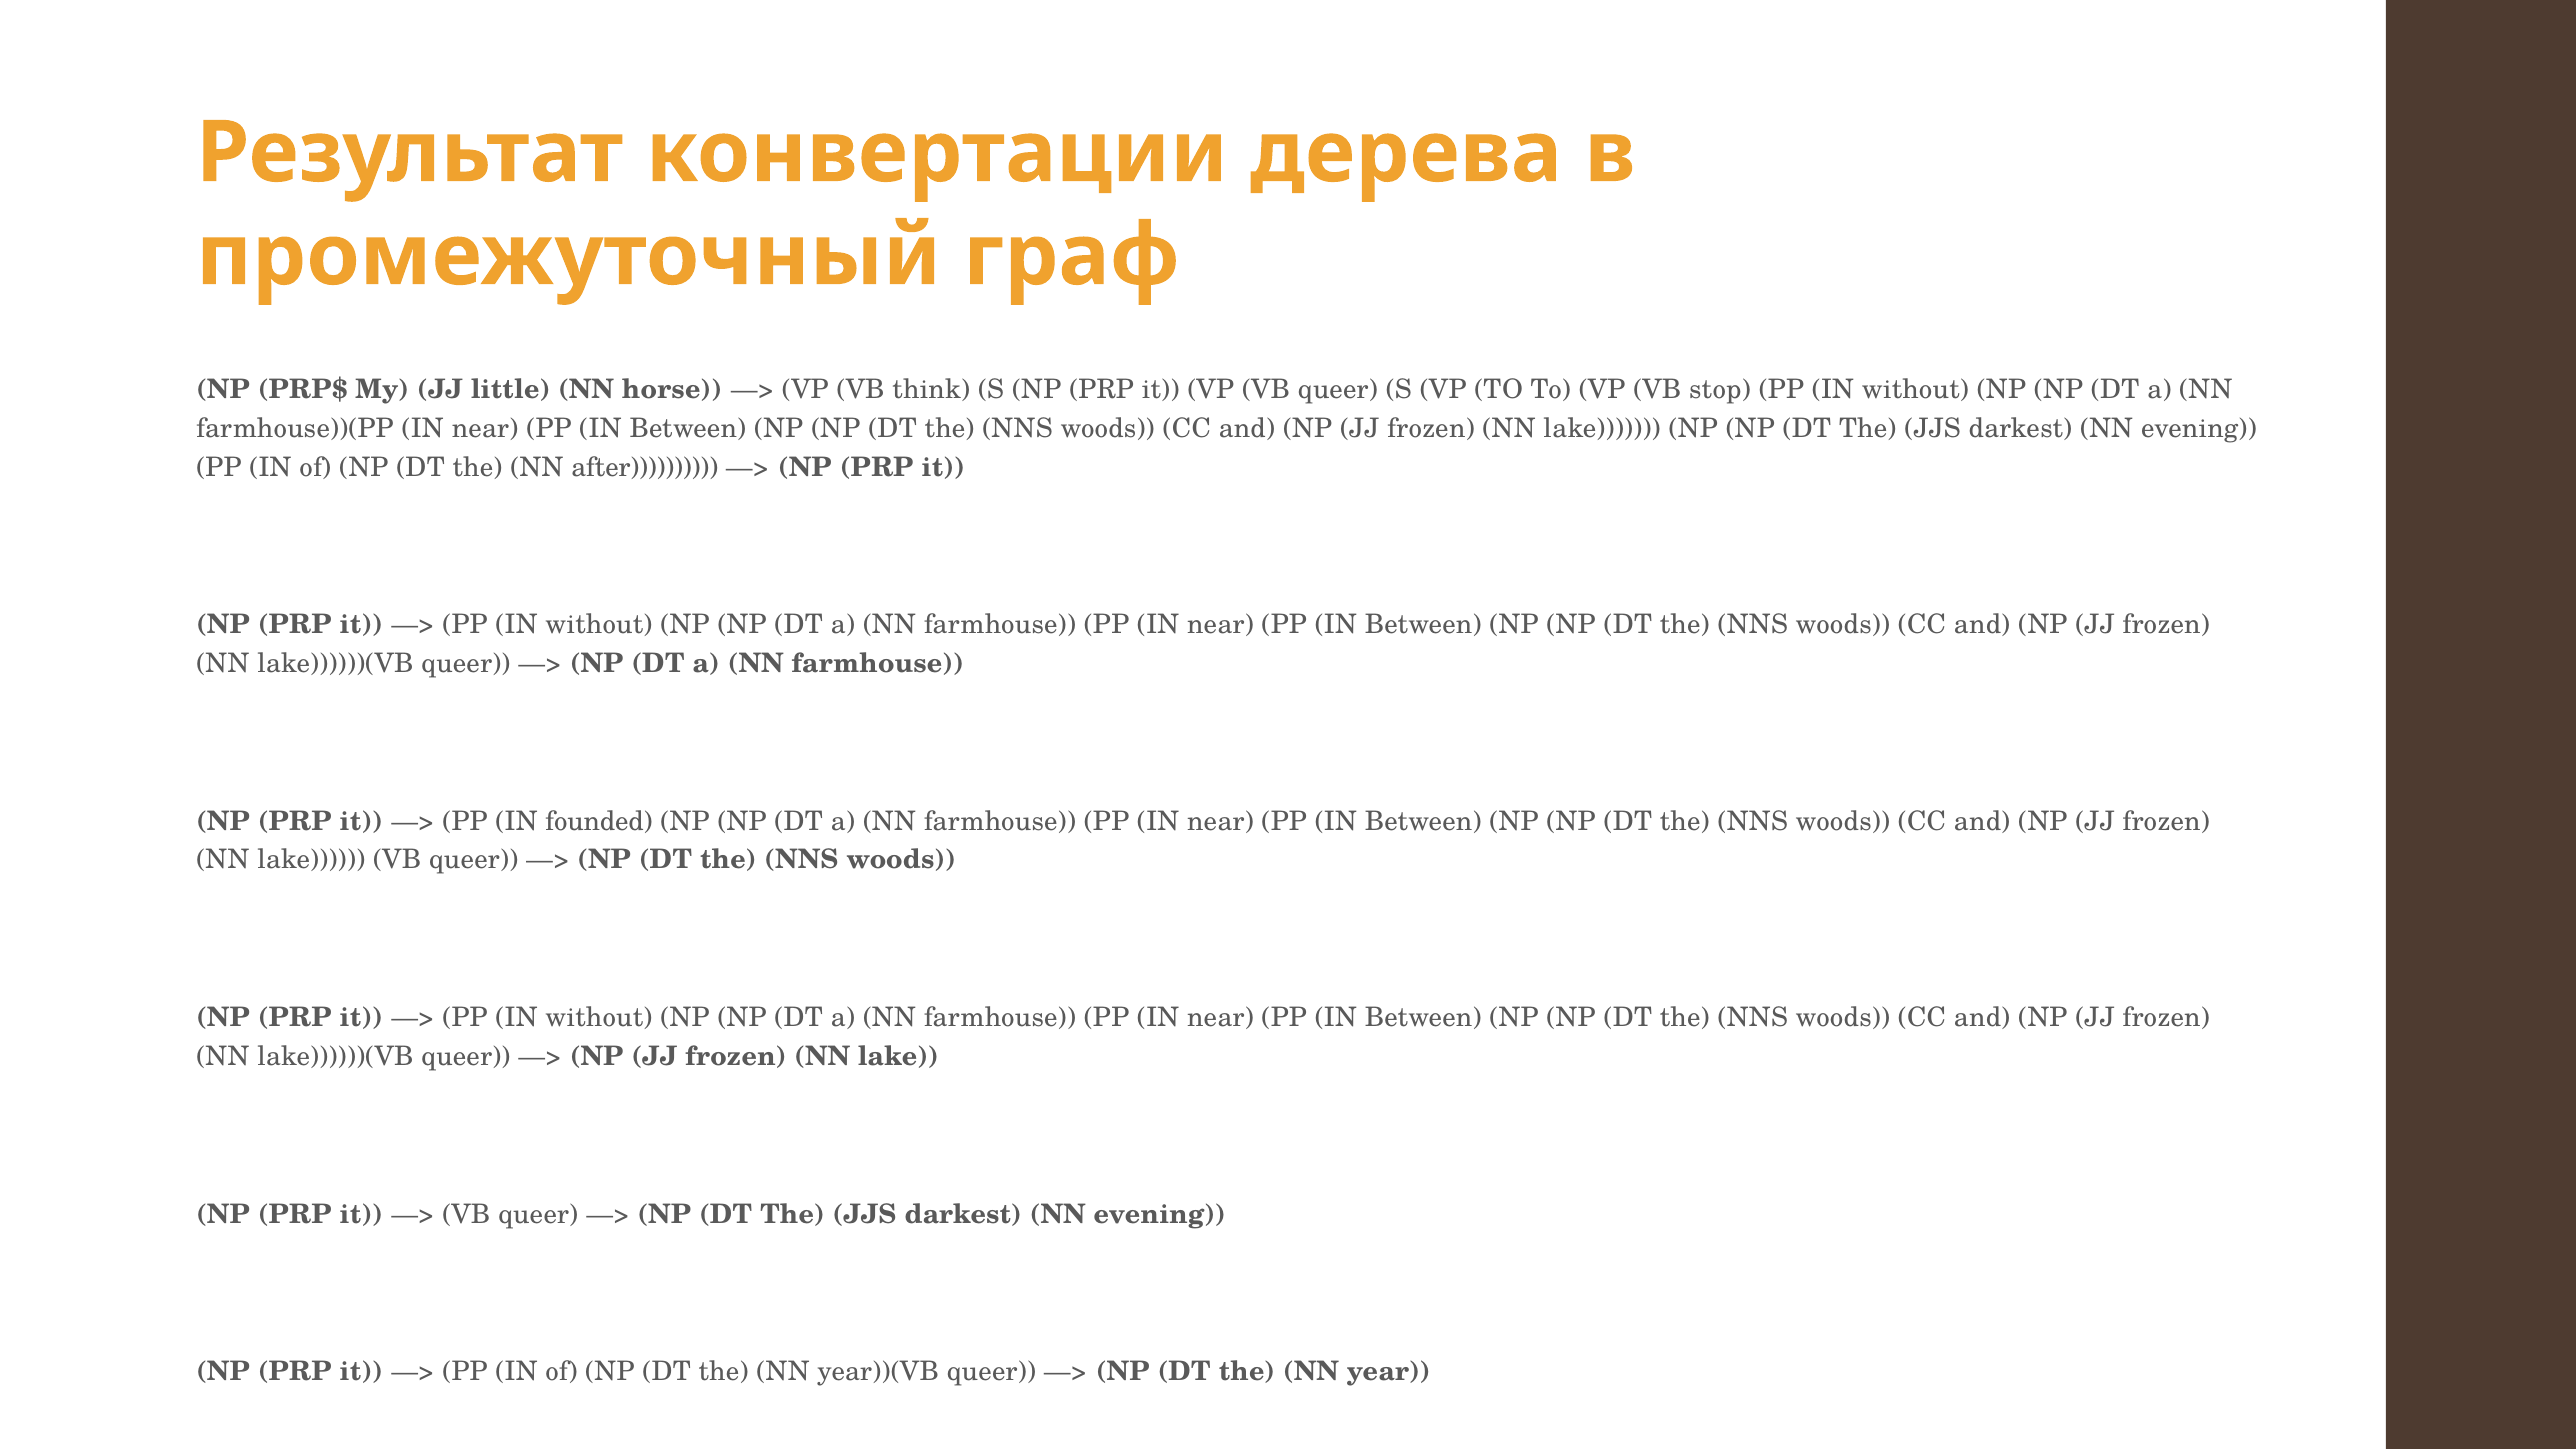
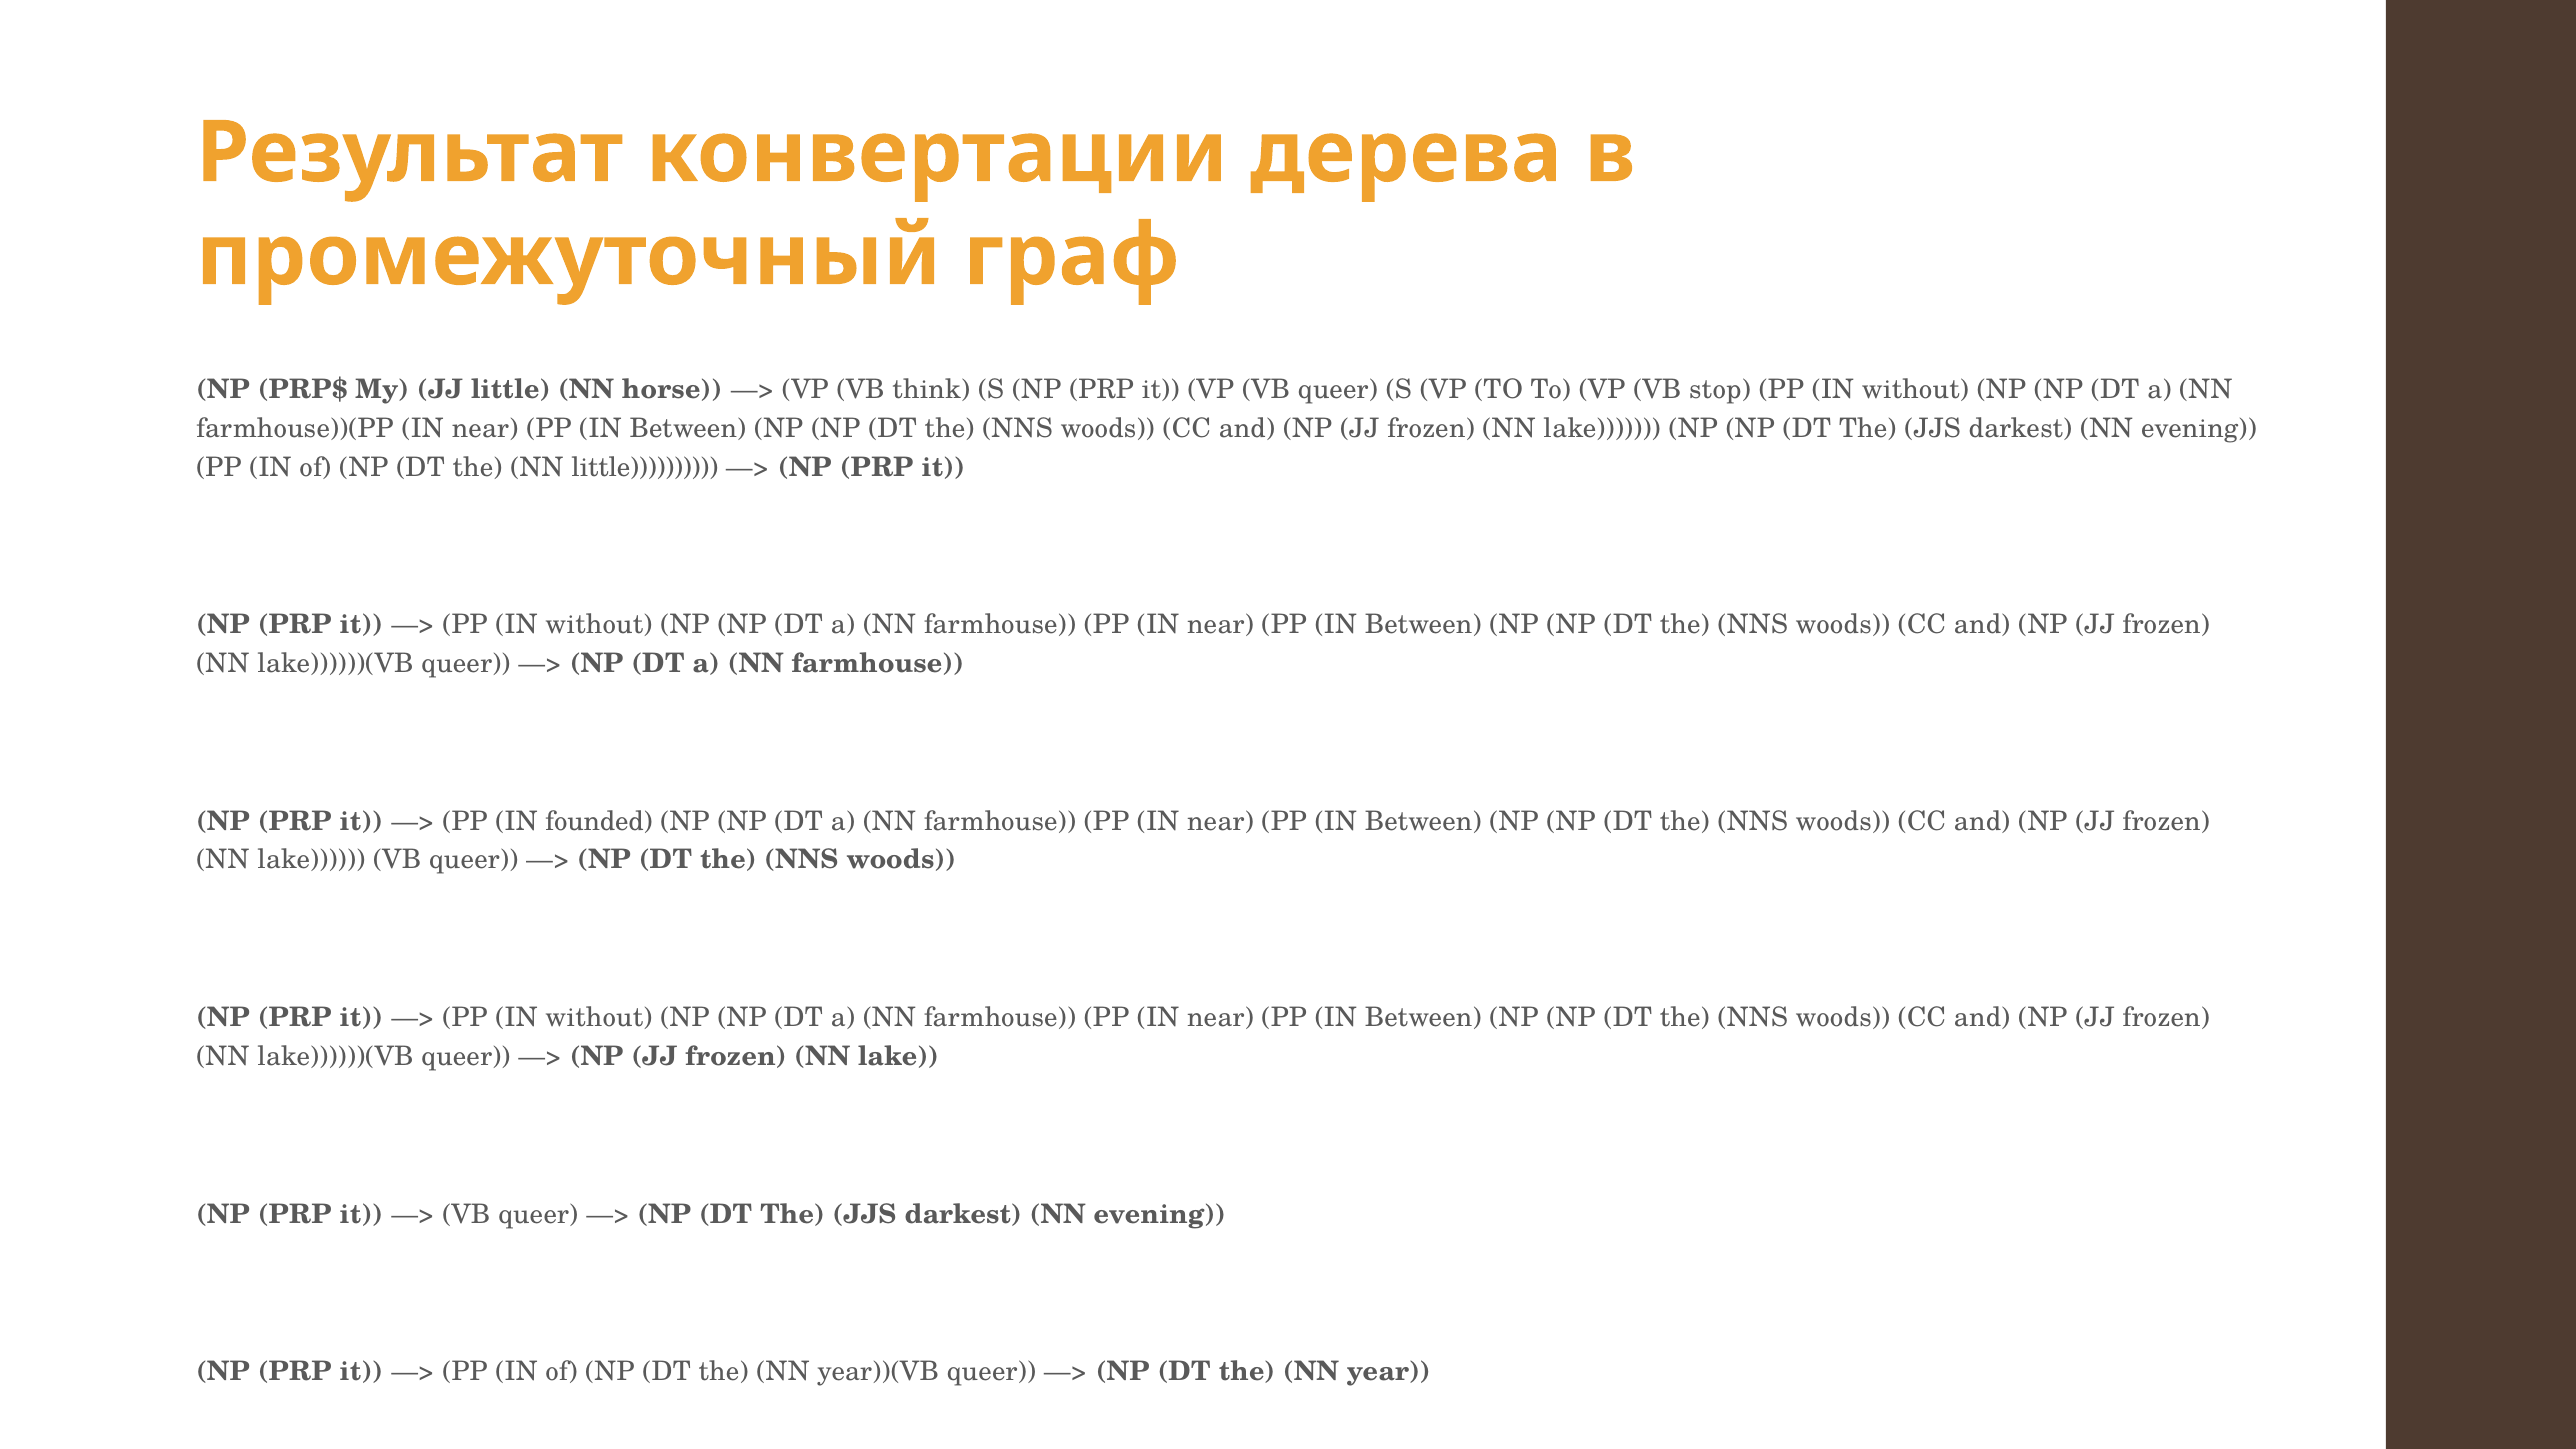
NN after: after -> little
